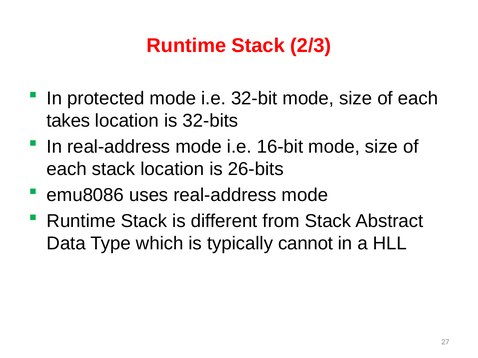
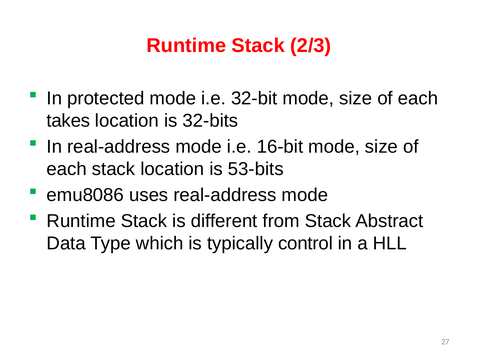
26-bits: 26-bits -> 53-bits
cannot: cannot -> control
